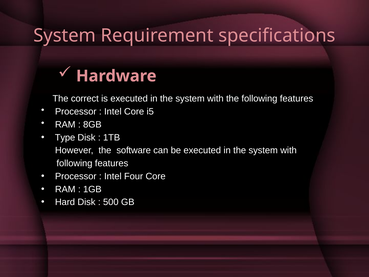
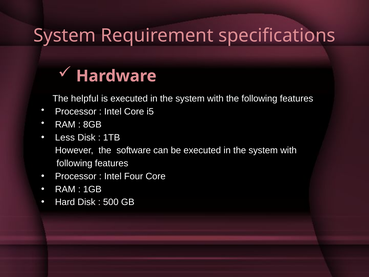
correct: correct -> helpful
Type: Type -> Less
